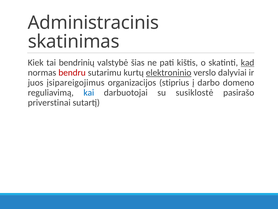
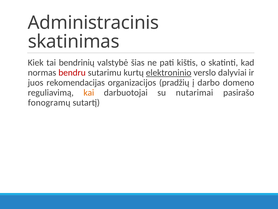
kad underline: present -> none
įsipareigojimus: įsipareigojimus -> rekomendacijas
stiprius: stiprius -> pradžių
kai colour: blue -> orange
susiklostė: susiklostė -> nutarimai
priverstinai: priverstinai -> fonogramų
